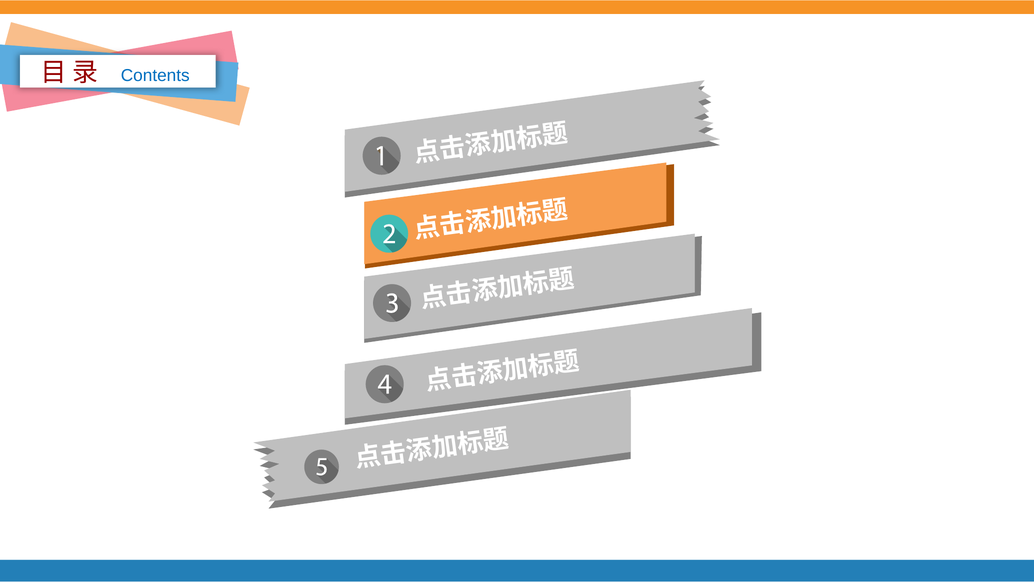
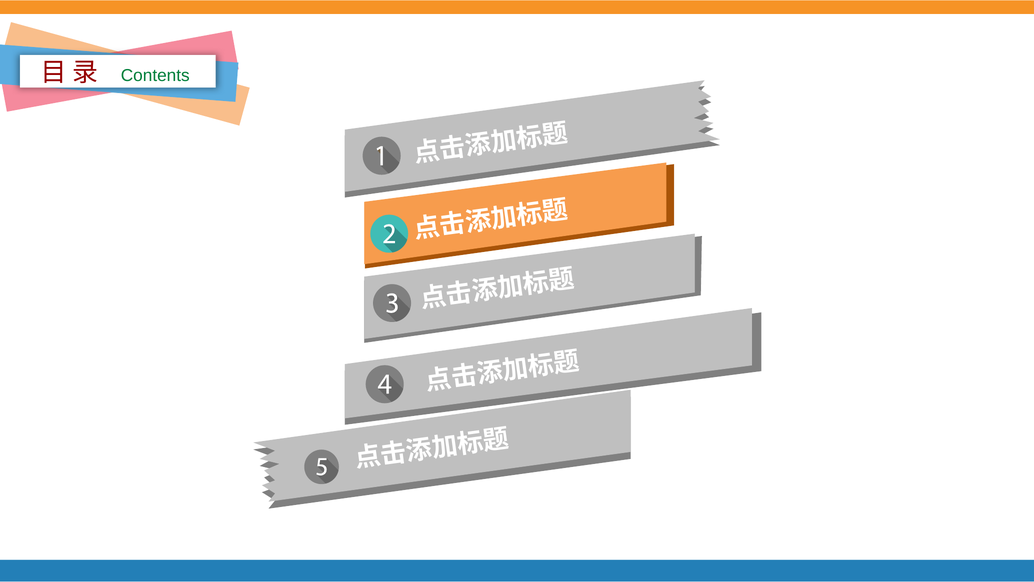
Contents colour: blue -> green
